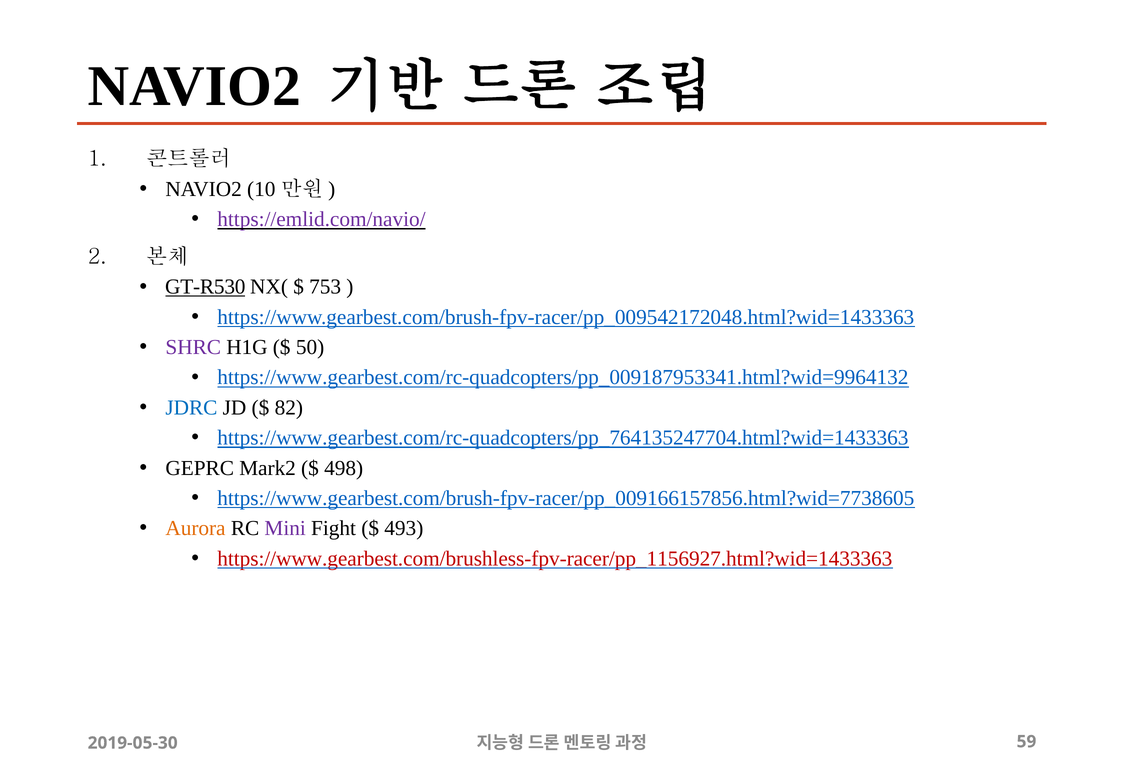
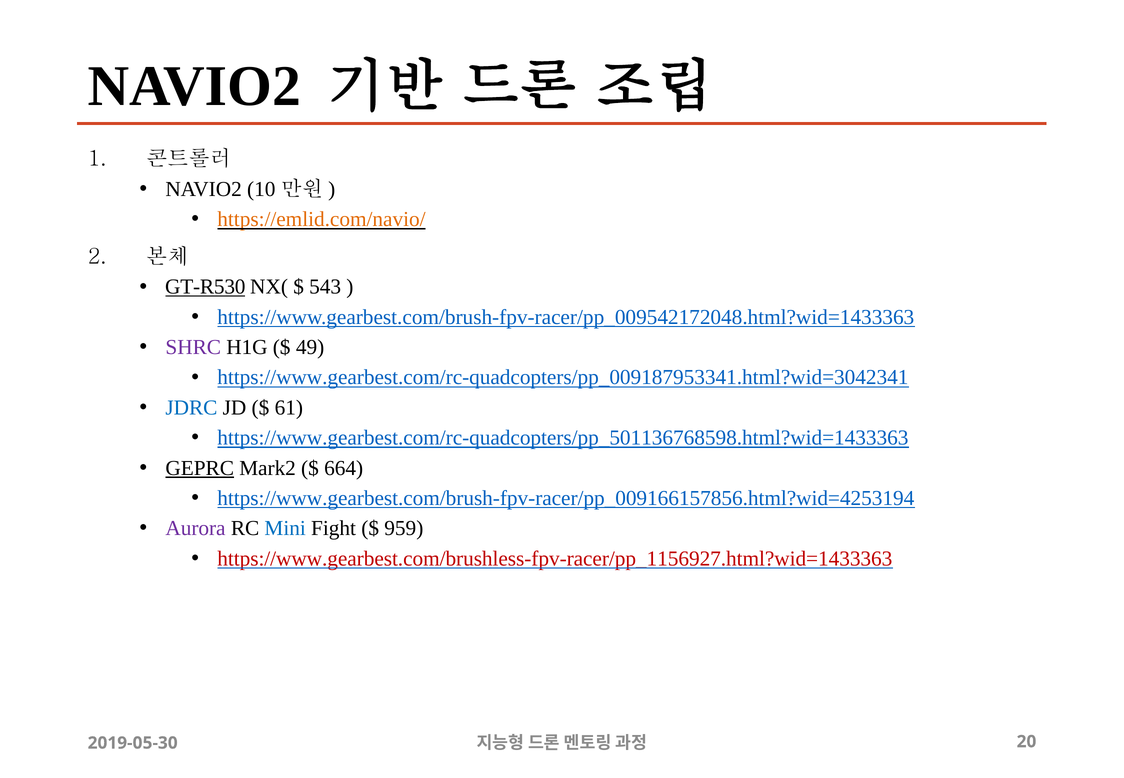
https://emlid.com/navio/ colour: purple -> orange
753: 753 -> 543
50: 50 -> 49
https://www.gearbest.com/rc-quadcopters/pp_009187953341.html?wid=9964132: https://www.gearbest.com/rc-quadcopters/pp_009187953341.html?wid=9964132 -> https://www.gearbest.com/rc-quadcopters/pp_009187953341.html?wid=3042341
82: 82 -> 61
https://www.gearbest.com/rc-quadcopters/pp_764135247704.html?wid=1433363: https://www.gearbest.com/rc-quadcopters/pp_764135247704.html?wid=1433363 -> https://www.gearbest.com/rc-quadcopters/pp_501136768598.html?wid=1433363
GEPRC underline: none -> present
498: 498 -> 664
https://www.gearbest.com/brush-fpv-racer/pp_009166157856.html?wid=7738605: https://www.gearbest.com/brush-fpv-racer/pp_009166157856.html?wid=7738605 -> https://www.gearbest.com/brush-fpv-racer/pp_009166157856.html?wid=4253194
Aurora colour: orange -> purple
Mini colour: purple -> blue
493: 493 -> 959
59: 59 -> 20
